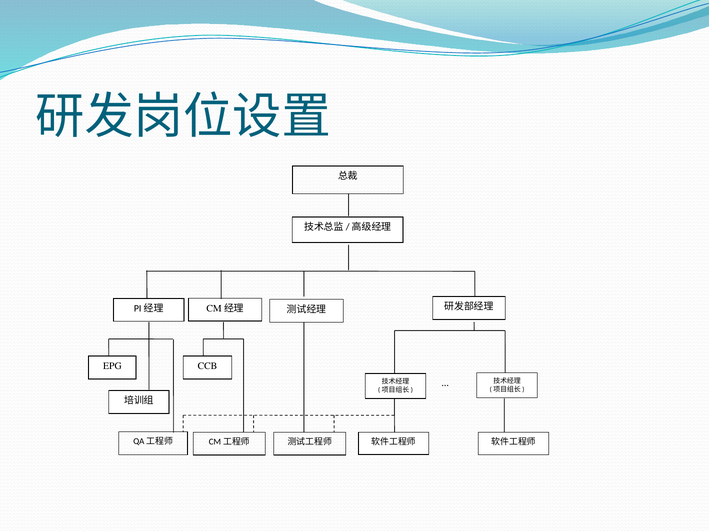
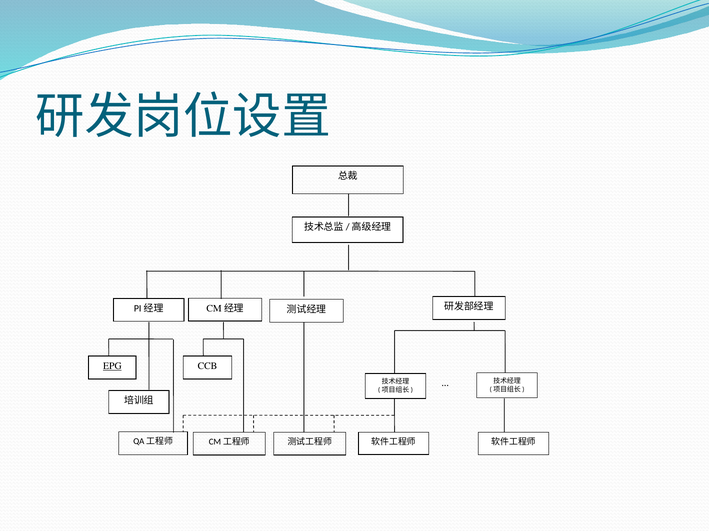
EPG underline: none -> present
